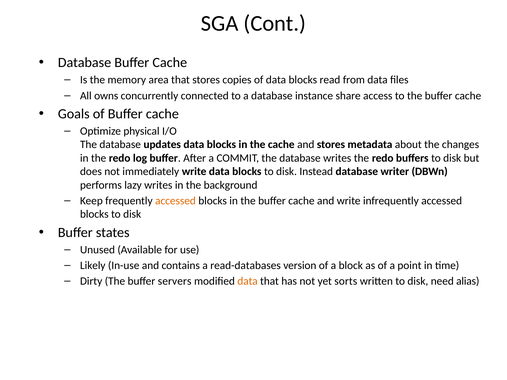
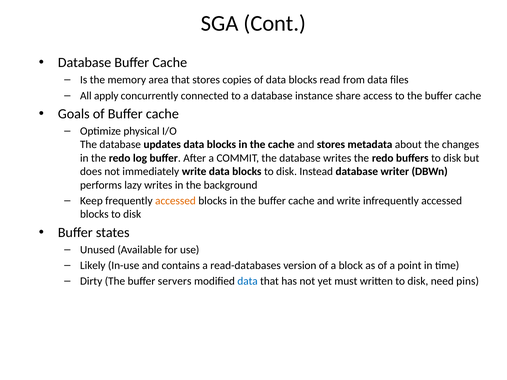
owns: owns -> apply
data at (248, 281) colour: orange -> blue
sorts: sorts -> must
alias: alias -> pins
